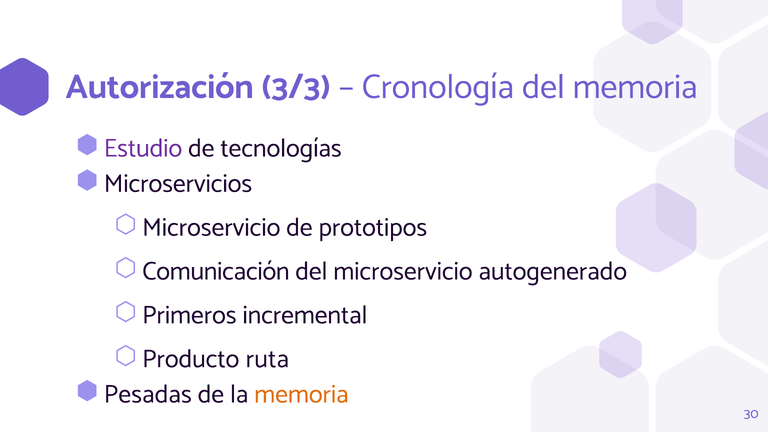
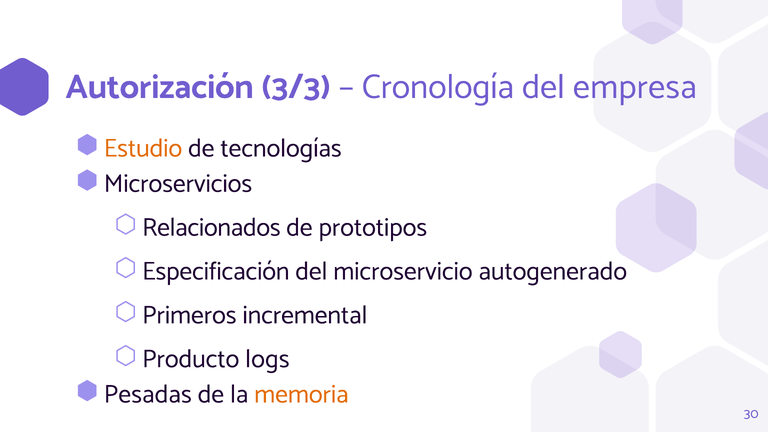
del memoria: memoria -> empresa
Estudio colour: purple -> orange
Microservicio at (211, 227): Microservicio -> Relacionados
Comunicación: Comunicación -> Especificación
ruta: ruta -> logs
